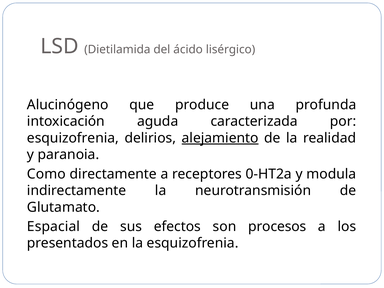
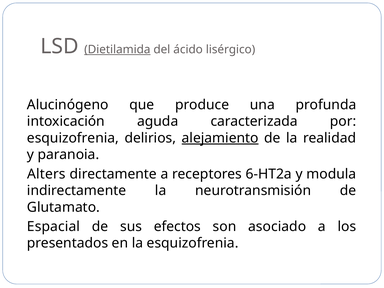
Dietilamida underline: none -> present
Como: Como -> Alters
0-HT2a: 0-HT2a -> 6-HT2a
procesos: procesos -> asociado
